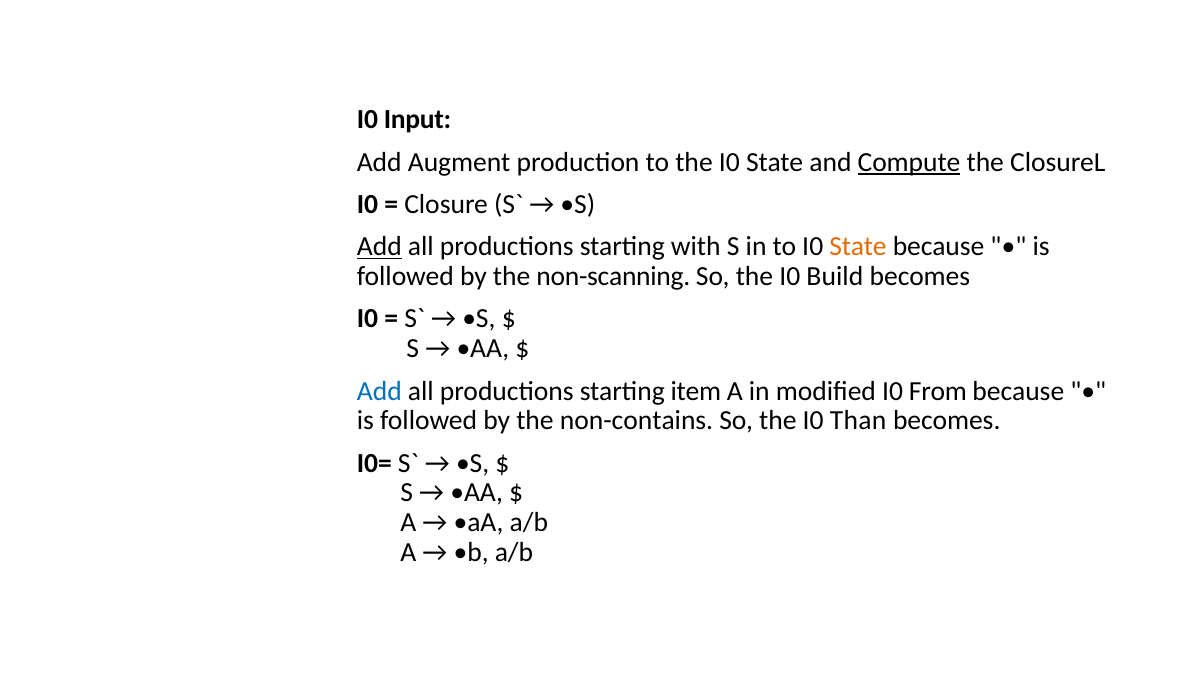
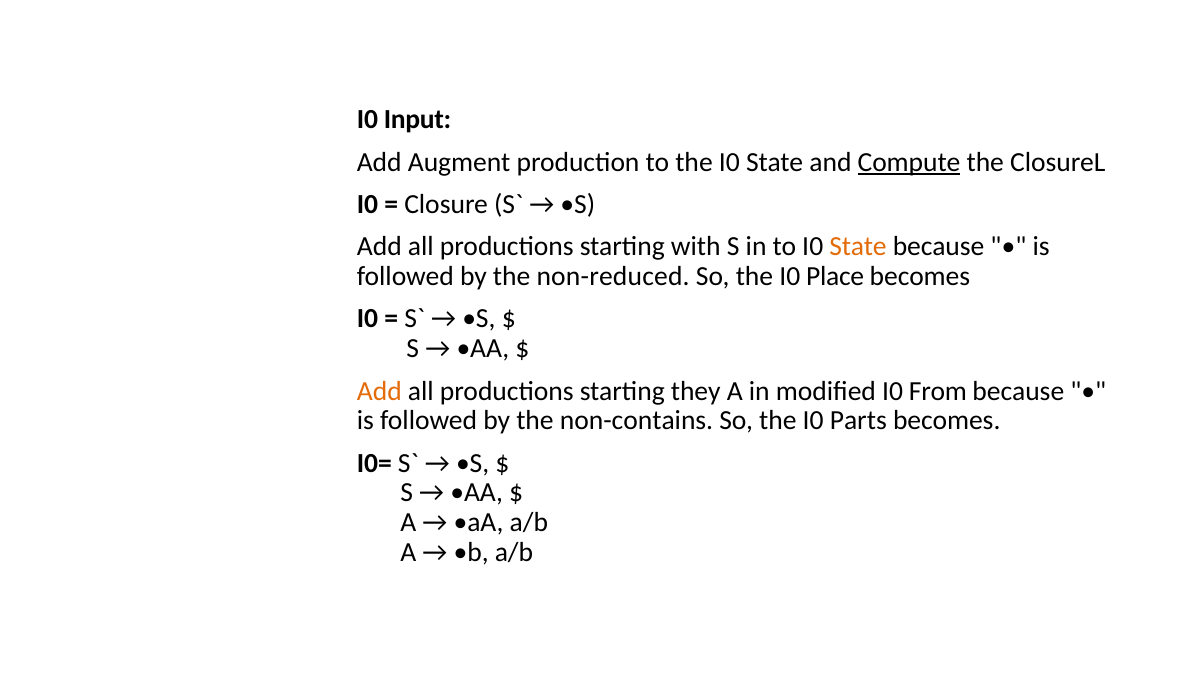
Add at (379, 247) underline: present -> none
non-scanning: non-scanning -> non-reduced
Build: Build -> Place
Add at (379, 391) colour: blue -> orange
item: item -> they
Than: Than -> Parts
